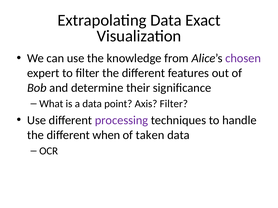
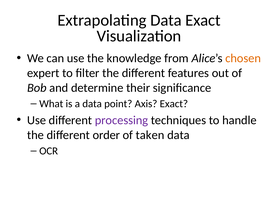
chosen colour: purple -> orange
Axis Filter: Filter -> Exact
when: when -> order
